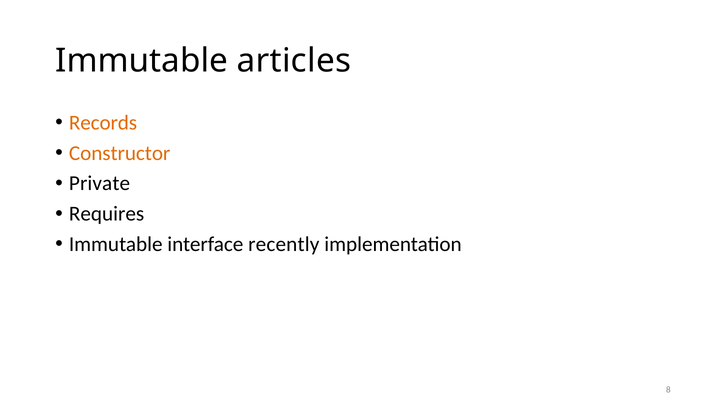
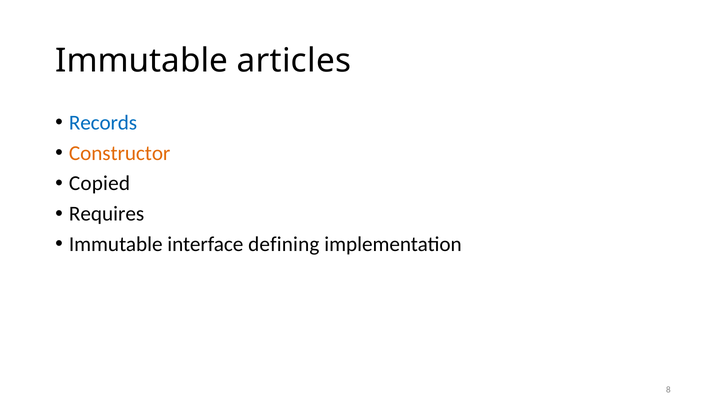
Records colour: orange -> blue
Private: Private -> Copied
recently: recently -> defining
